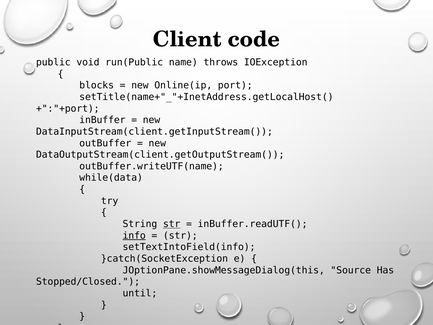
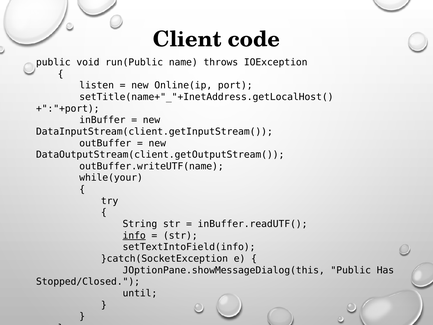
blocks: blocks -> listen
while(data: while(data -> while(your
str at (172, 224) underline: present -> none
JOptionPane.showMessageDialog(this Source: Source -> Public
